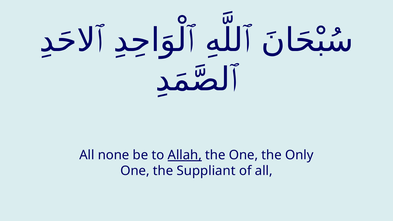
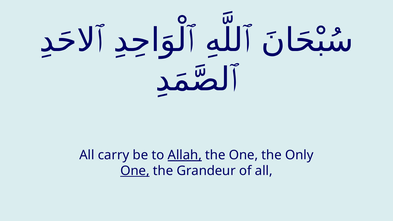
none: none -> carry
One at (135, 171) underline: none -> present
Suppliant: Suppliant -> Grandeur
